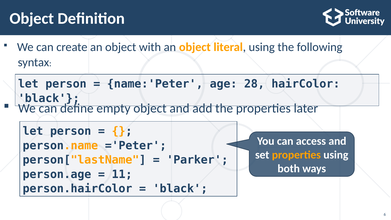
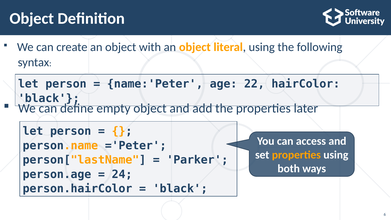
28: 28 -> 22
11: 11 -> 24
